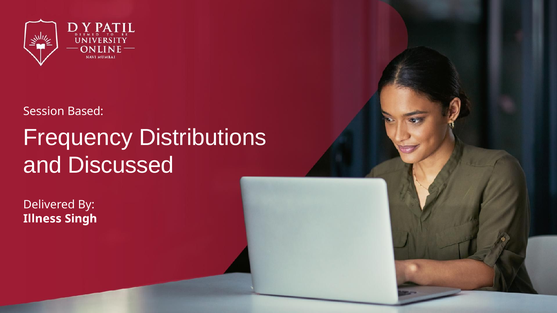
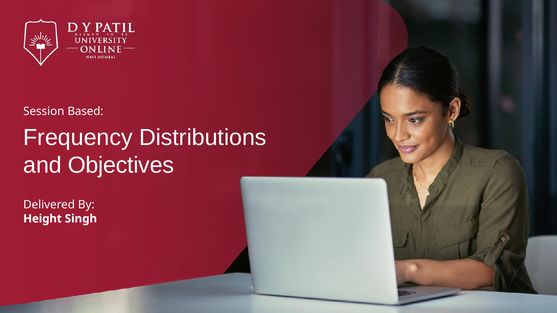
Discussed: Discussed -> Objectives
Illness: Illness -> Height
